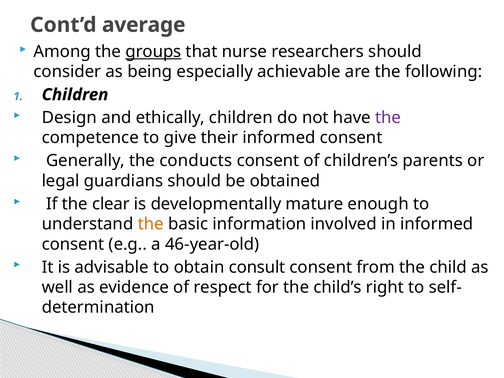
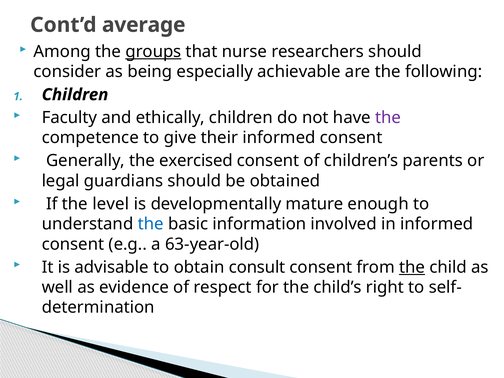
Design: Design -> Faculty
conducts: conducts -> exercised
clear: clear -> level
the at (151, 224) colour: orange -> blue
46-year-old: 46-year-old -> 63-year-old
the at (412, 267) underline: none -> present
